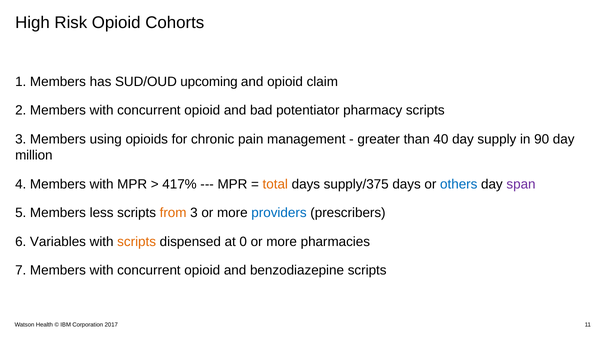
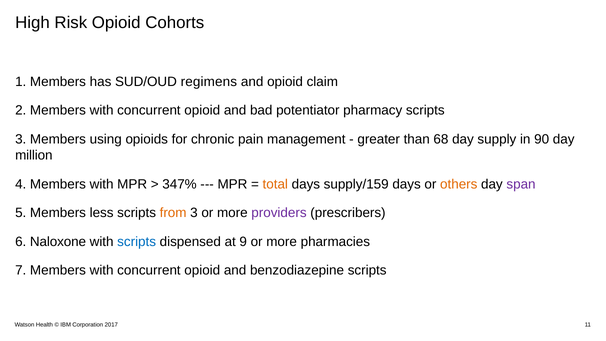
upcoming: upcoming -> regimens
40: 40 -> 68
417%: 417% -> 347%
supply/375: supply/375 -> supply/159
others colour: blue -> orange
providers colour: blue -> purple
Variables: Variables -> Naloxone
scripts at (137, 242) colour: orange -> blue
0: 0 -> 9
